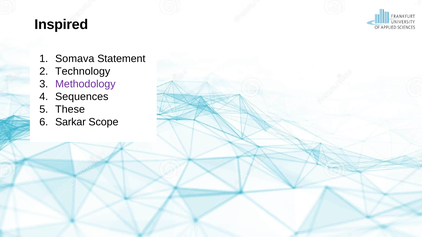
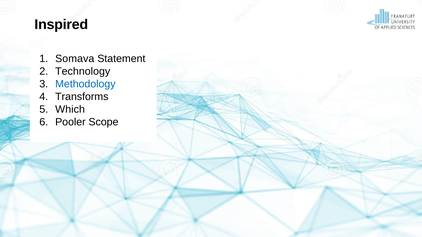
Methodology colour: purple -> blue
Sequences: Sequences -> Transforms
These: These -> Which
Sarkar: Sarkar -> Pooler
